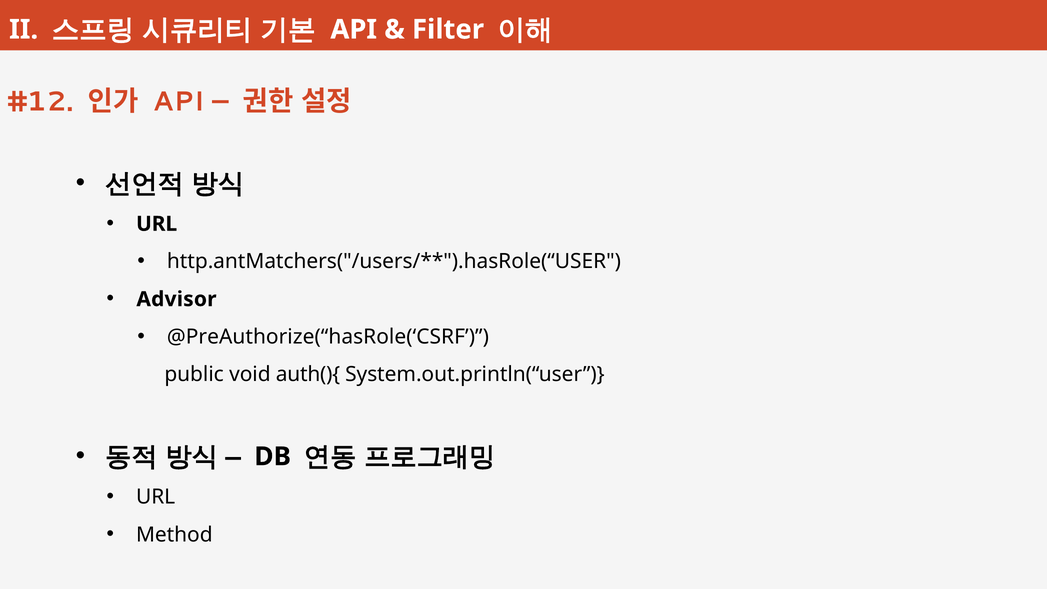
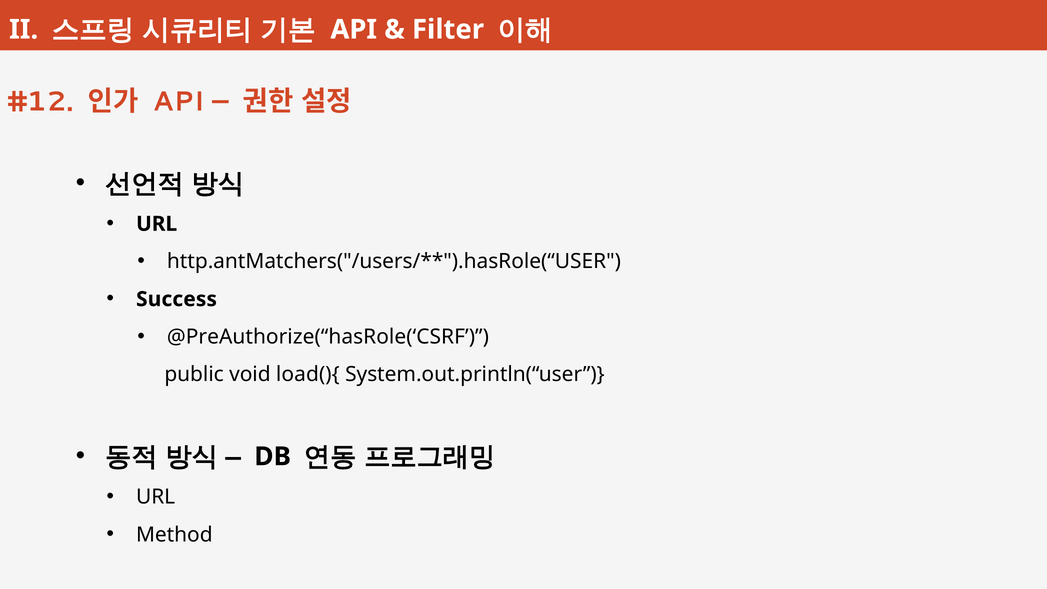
Advisor: Advisor -> Success
auth(){: auth(){ -> load(){
